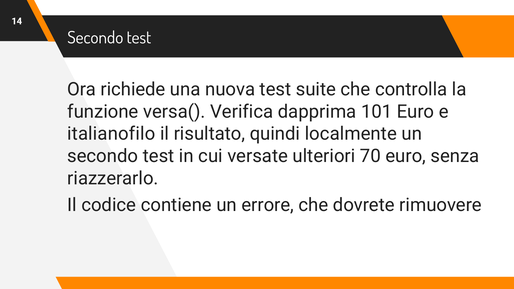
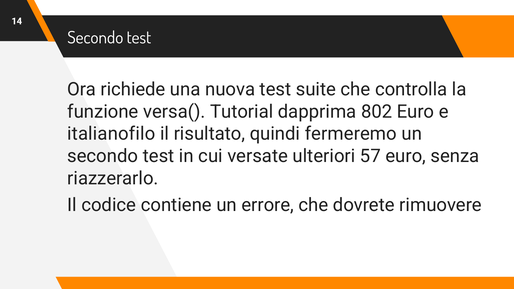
Verifica: Verifica -> Tutorial
101: 101 -> 802
localmente: localmente -> fermeremo
70: 70 -> 57
